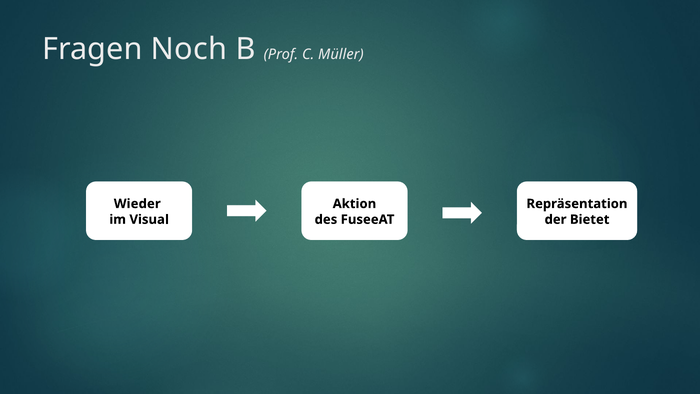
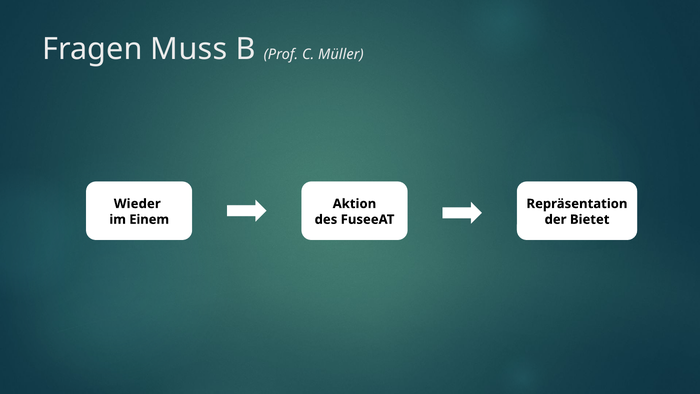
Noch: Noch -> Muss
Visual: Visual -> Einem
